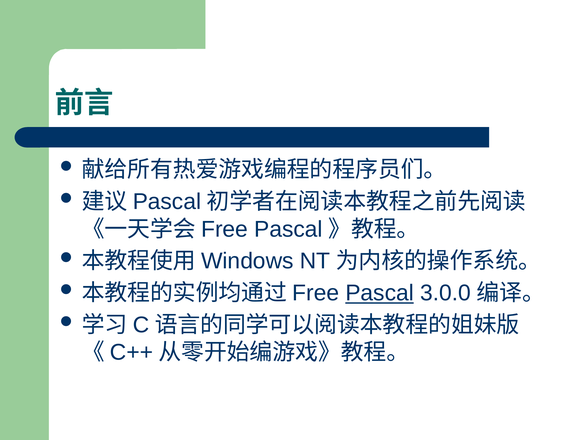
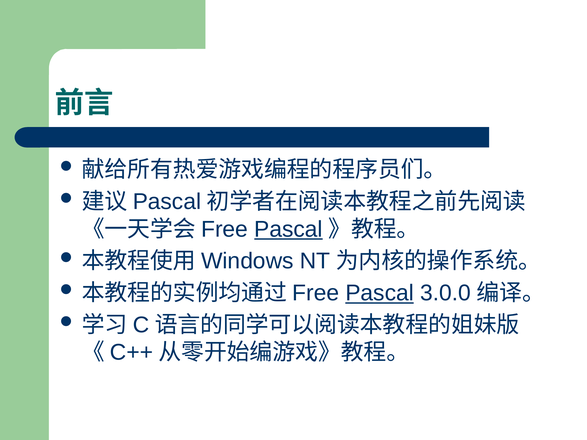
Pascal at (288, 229) underline: none -> present
